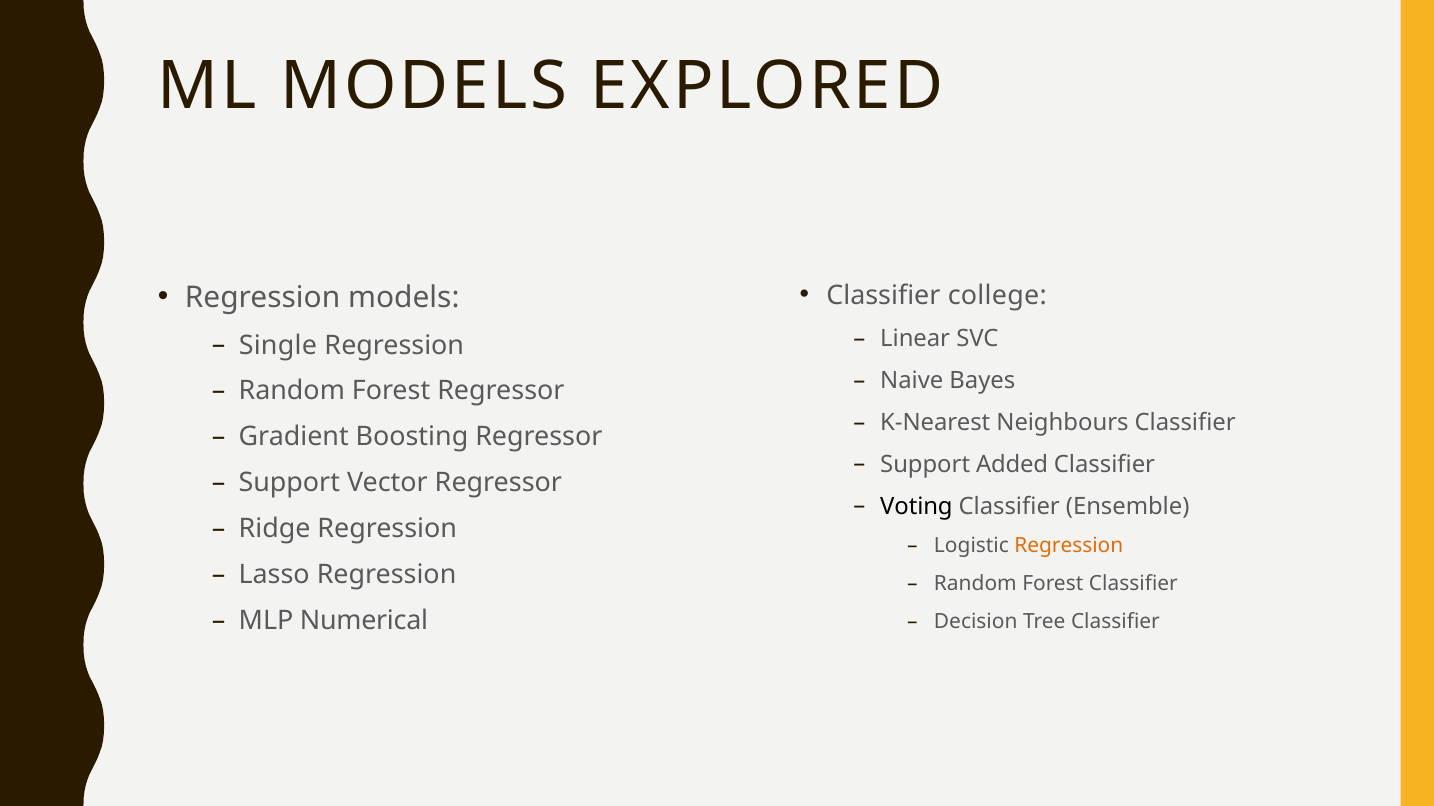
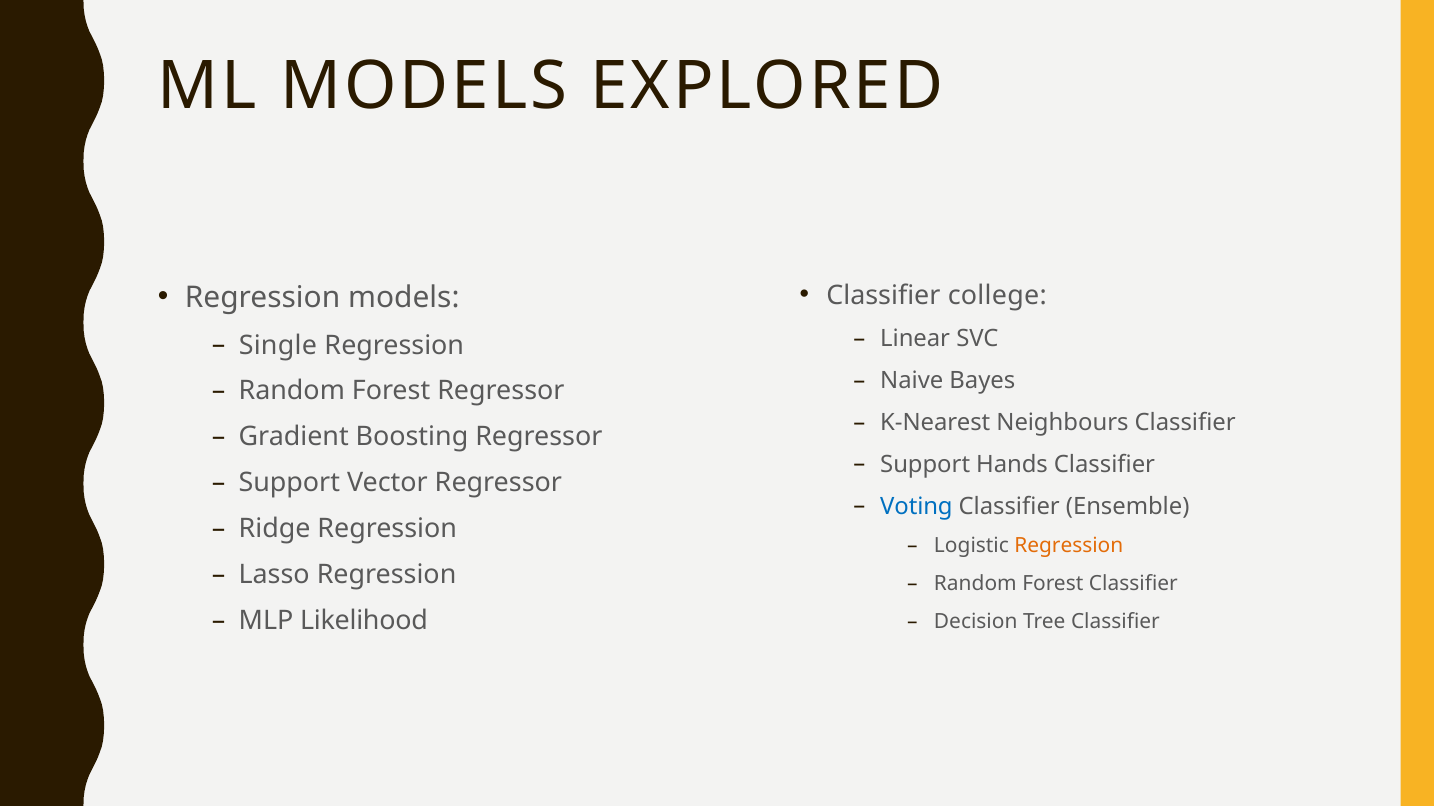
Added: Added -> Hands
Voting colour: black -> blue
Numerical: Numerical -> Likelihood
